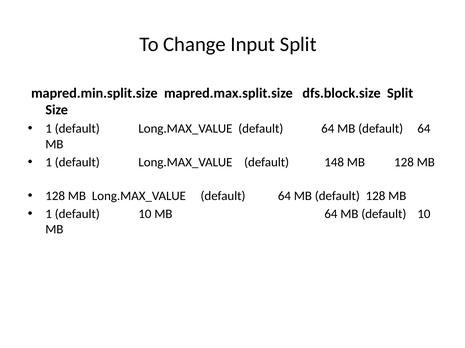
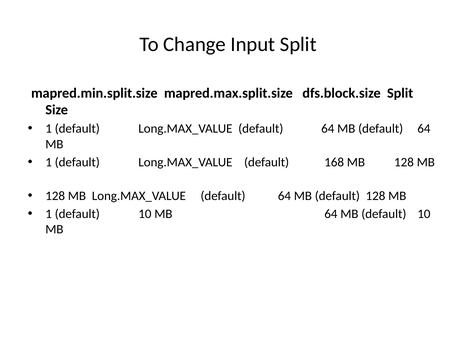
148: 148 -> 168
